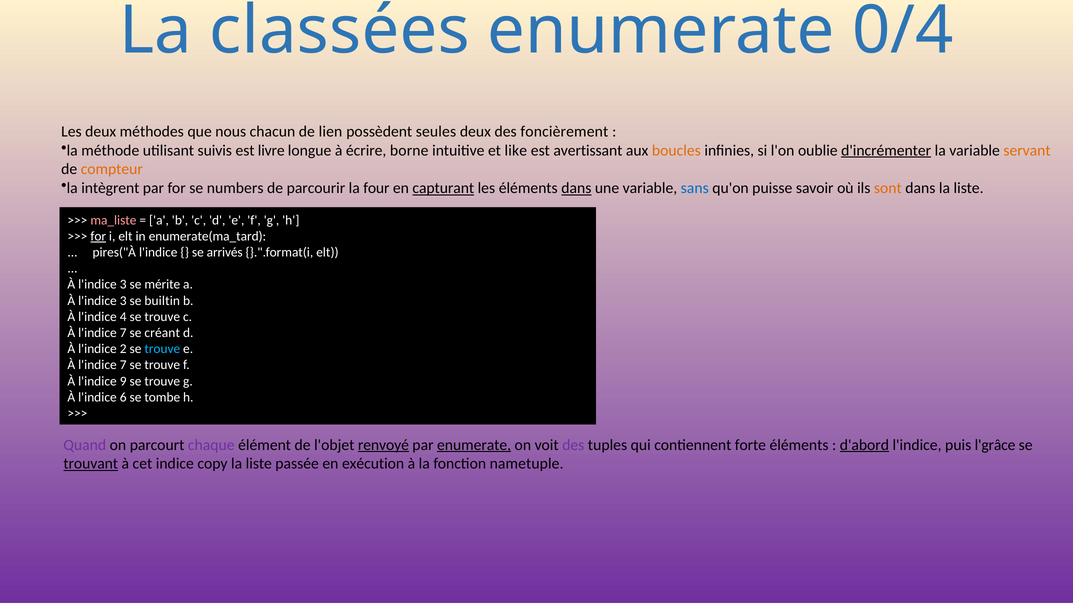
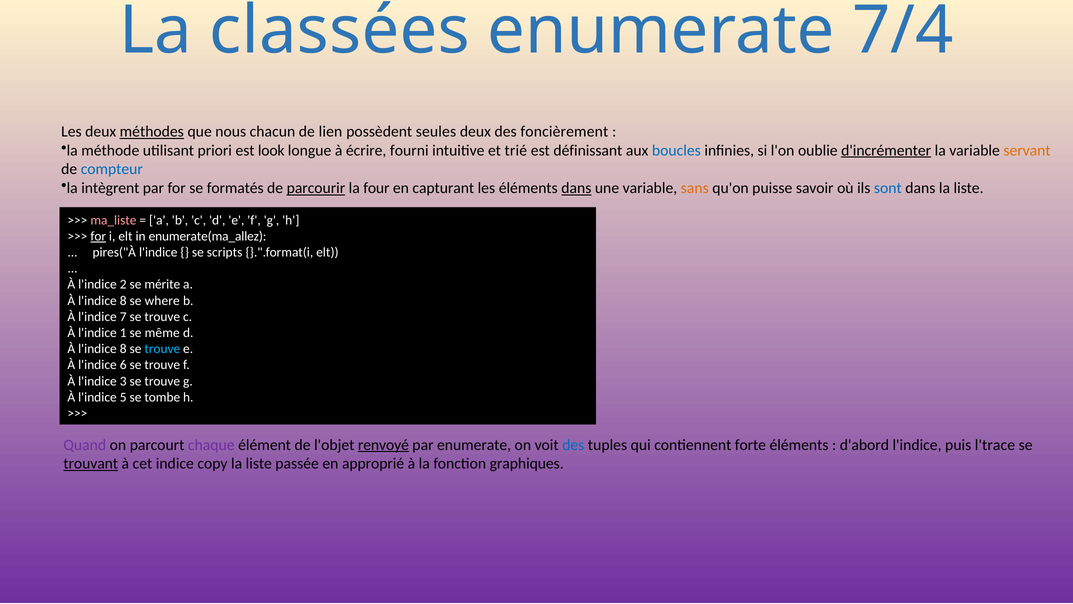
0/4: 0/4 -> 7/4
méthodes underline: none -> present
suivis: suivis -> priori
livre: livre -> look
borne: borne -> fourni
like: like -> trié
avertissant: avertissant -> définissant
boucles colour: orange -> blue
compteur colour: orange -> blue
numbers: numbers -> formatés
parcourir underline: none -> present
capturant underline: present -> none
sans colour: blue -> orange
sont colour: orange -> blue
enumerate(ma_tard: enumerate(ma_tard -> enumerate(ma_allez
arrivés: arrivés -> scripts
3 at (123, 284): 3 -> 2
3 at (123, 300): 3 -> 8
builtin: builtin -> where
4: 4 -> 7
7 at (123, 333): 7 -> 1
créant: créant -> même
2 at (123, 349): 2 -> 8
7 at (123, 365): 7 -> 6
9: 9 -> 3
6: 6 -> 5
enumerate at (474, 445) underline: present -> none
des at (573, 445) colour: purple -> blue
d'abord underline: present -> none
l'grâce: l'grâce -> l'trace
exécution: exécution -> approprié
nametuple: nametuple -> graphiques
